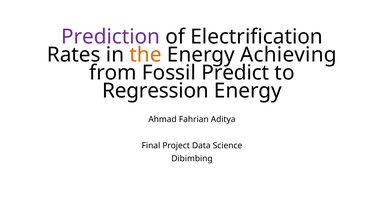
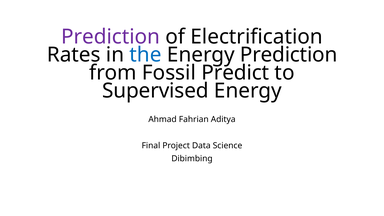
the colour: orange -> blue
Energy Achieving: Achieving -> Prediction
Regression: Regression -> Supervised
